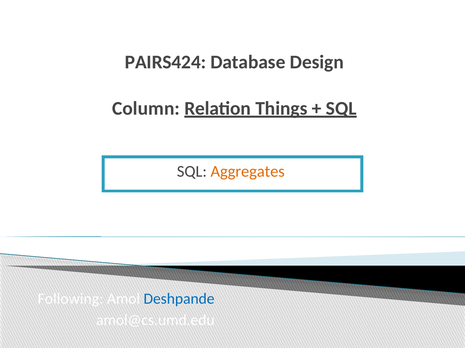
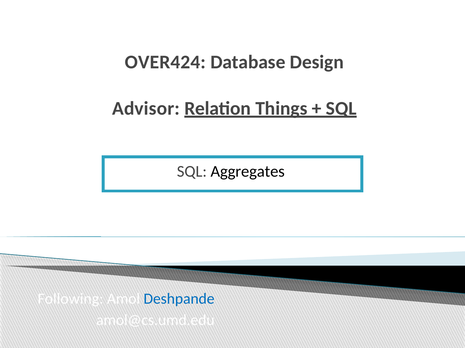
PAIRS424: PAIRS424 -> OVER424
Column: Column -> Advisor
Aggregates colour: orange -> black
